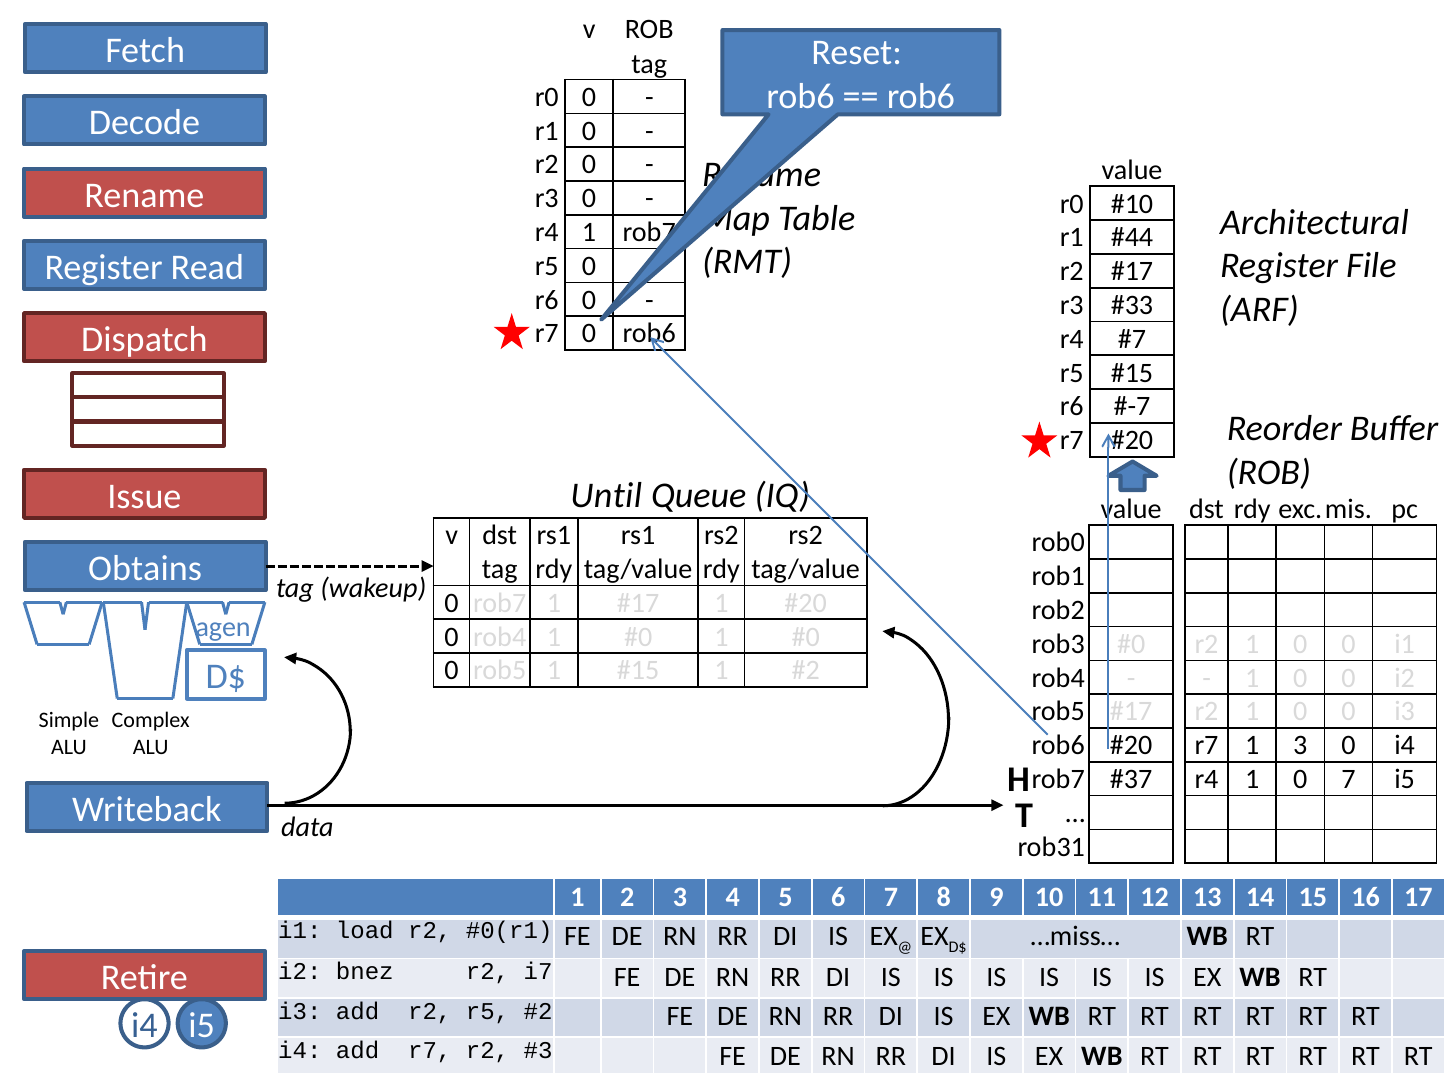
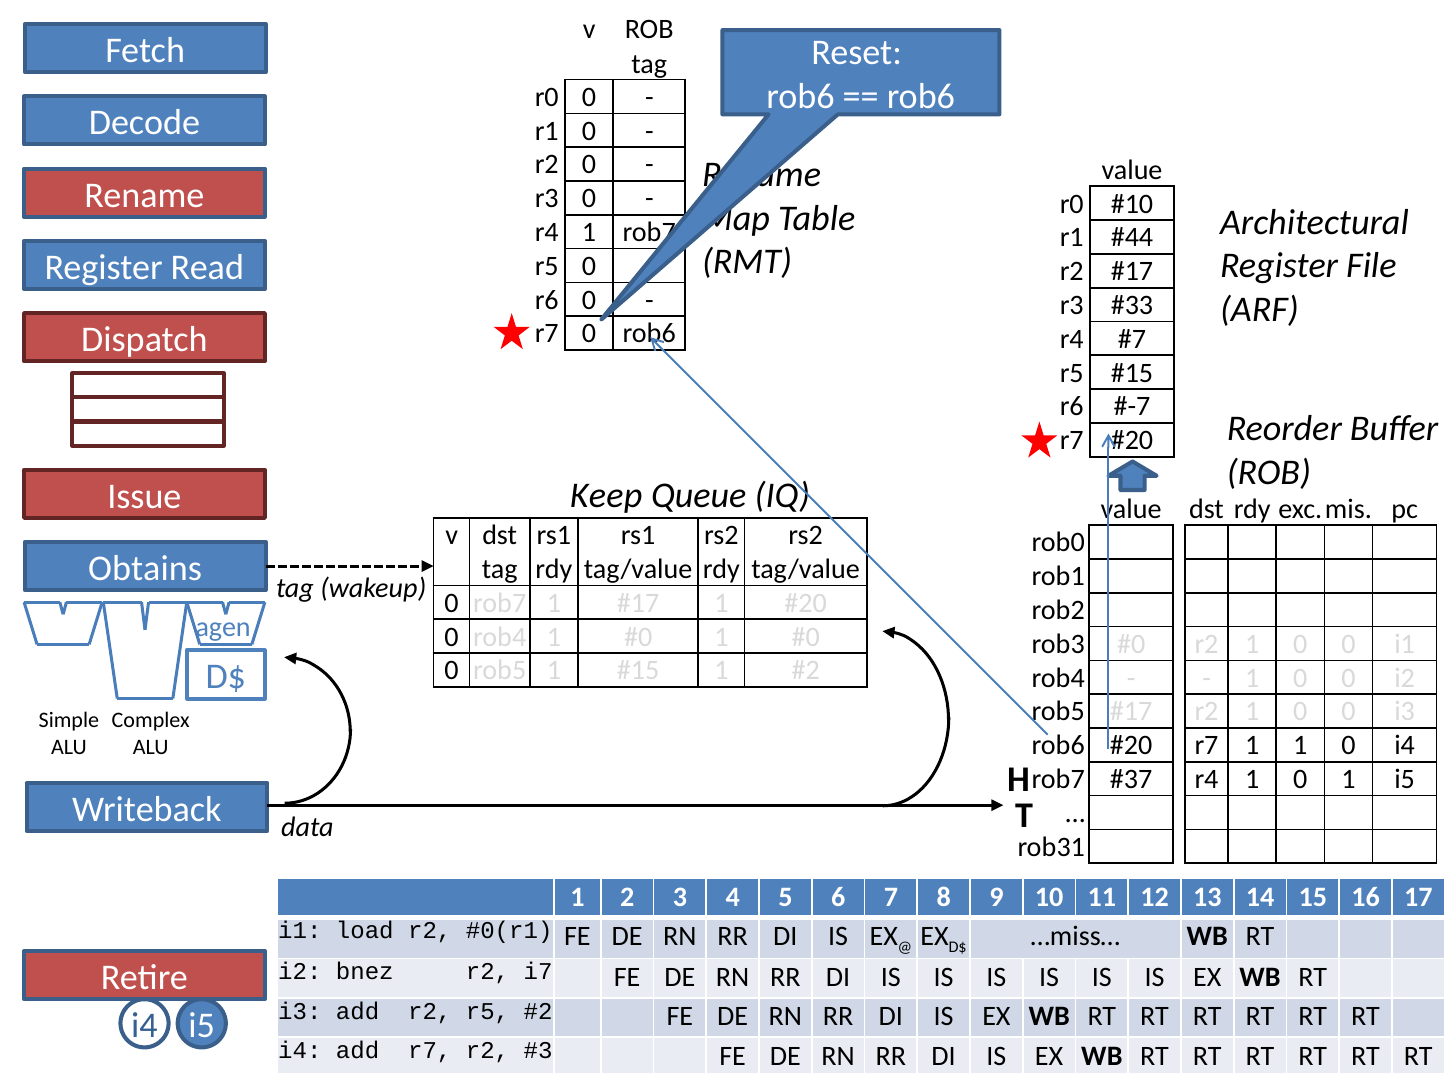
Until: Until -> Keep
1 3: 3 -> 1
0 7: 7 -> 1
